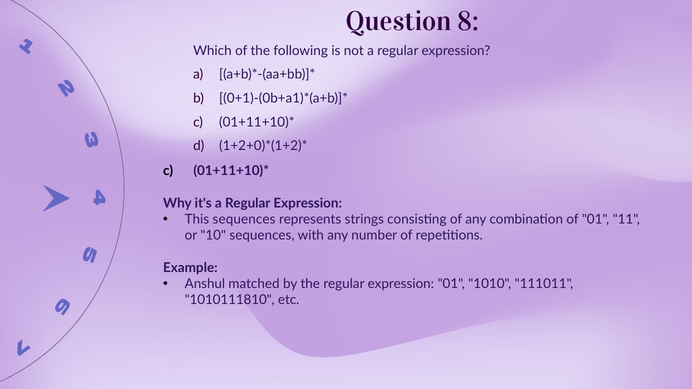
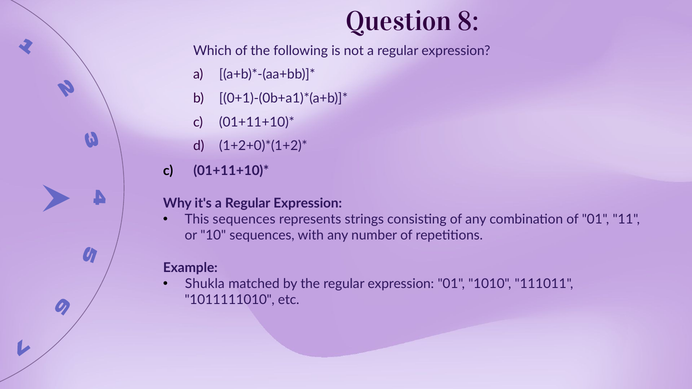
Anshul: Anshul -> Shukla
1010111810: 1010111810 -> 1011111010
